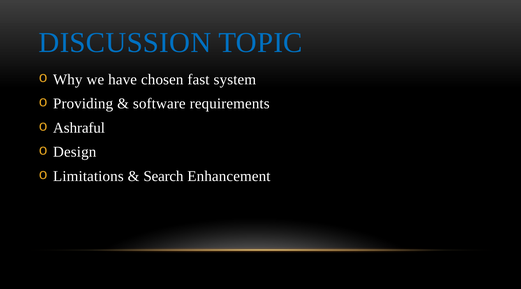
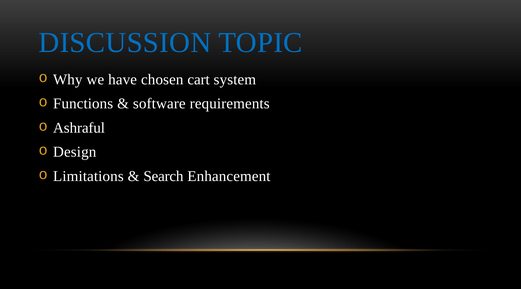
fast: fast -> cart
Providing: Providing -> Functions
